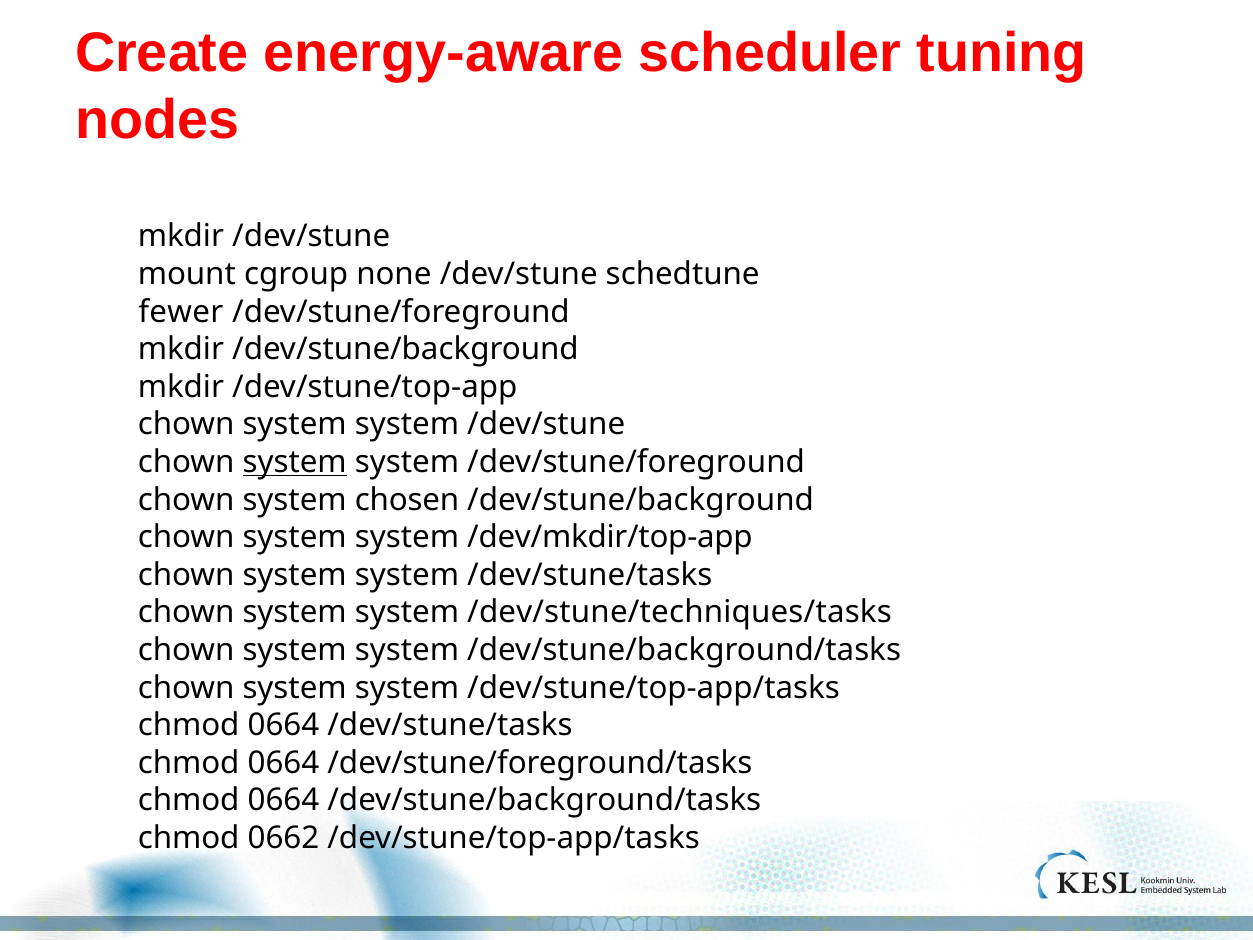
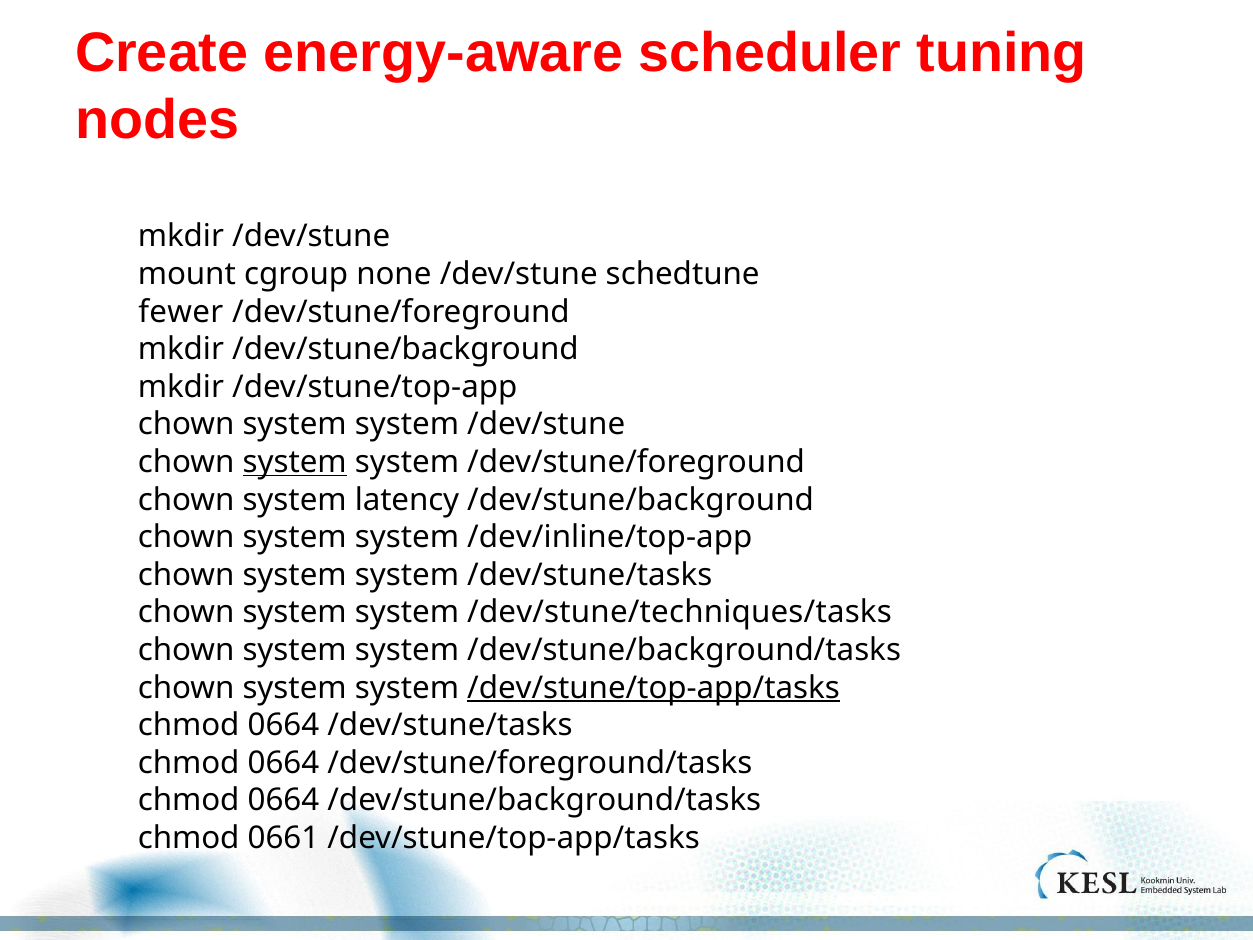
chosen: chosen -> latency
/dev/mkdir/top-app: /dev/mkdir/top-app -> /dev/inline/top-app
/dev/stune/top-app/tasks at (653, 687) underline: none -> present
0662: 0662 -> 0661
